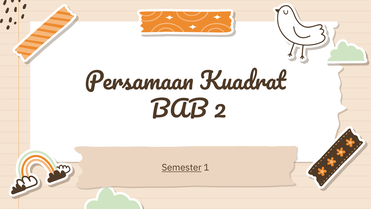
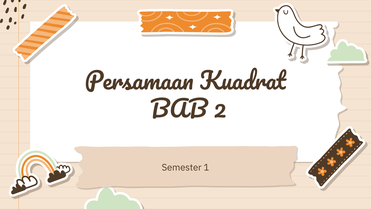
Semester underline: present -> none
